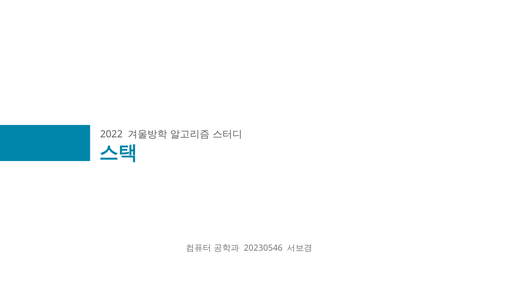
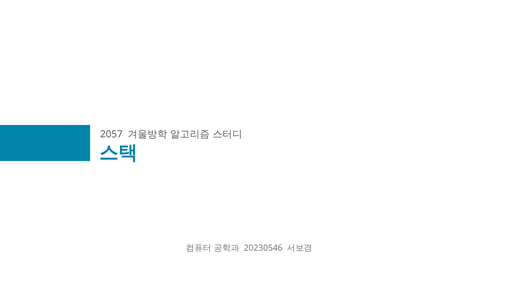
2022: 2022 -> 2057
